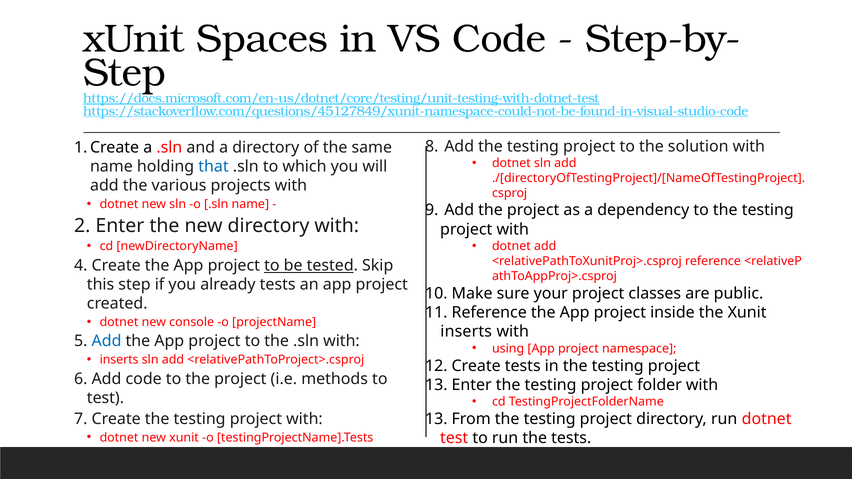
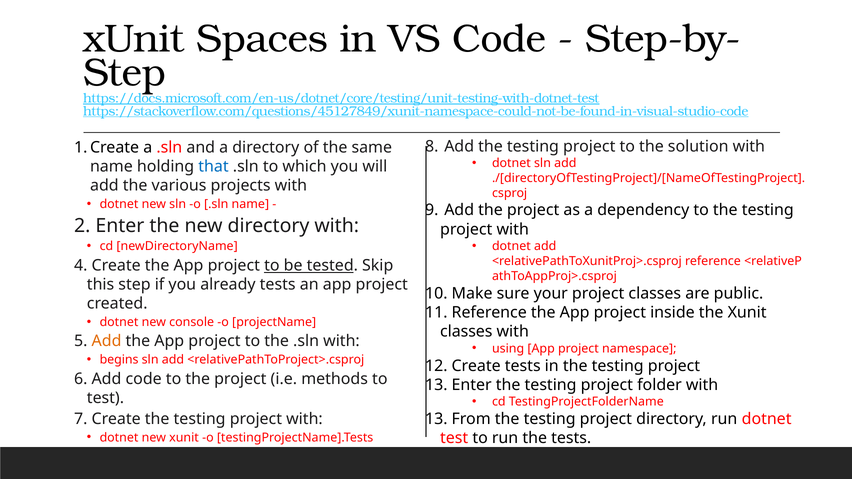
inserts at (466, 332): inserts -> classes
Add at (107, 341) colour: blue -> orange
inserts at (119, 360): inserts -> begins
